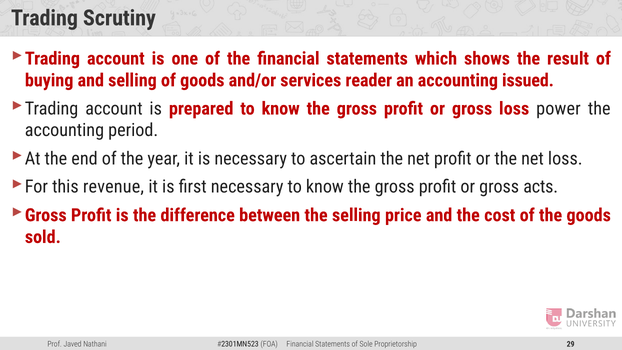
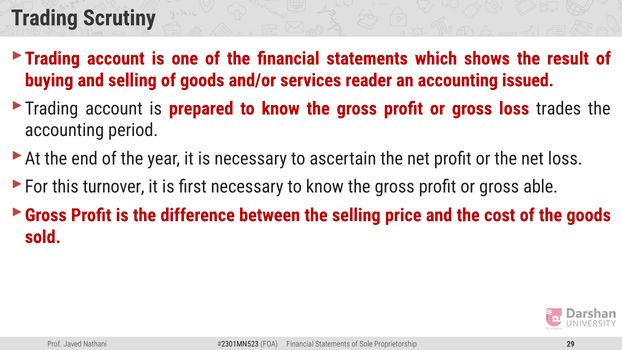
power: power -> trades
revenue: revenue -> turnover
acts: acts -> able
